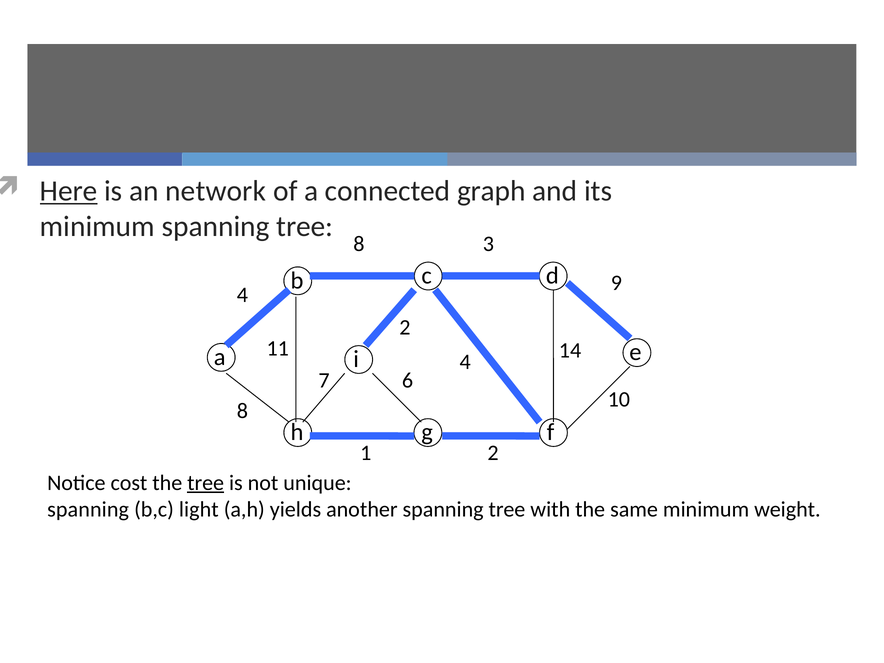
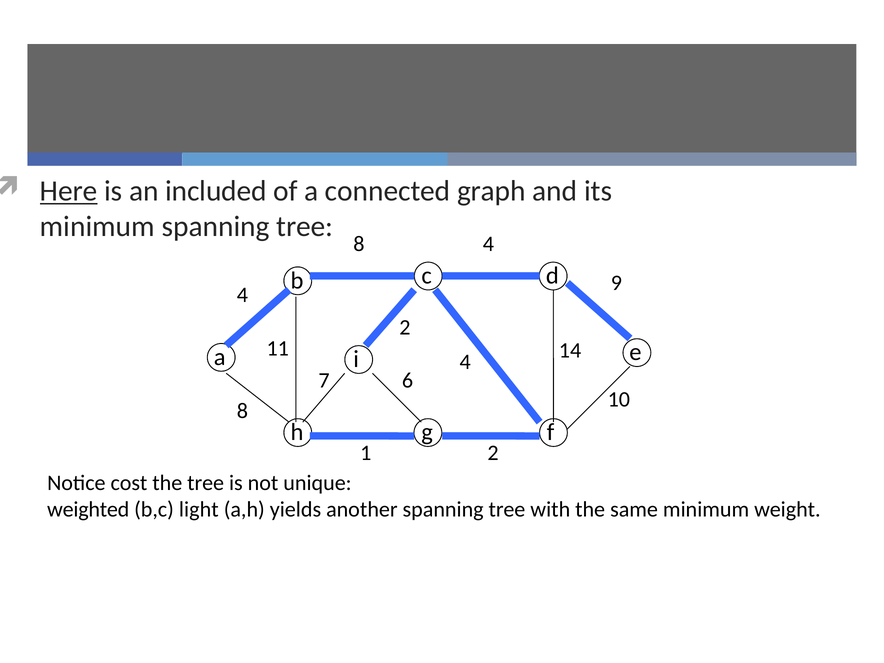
network: network -> included
8 3: 3 -> 4
tree at (206, 483) underline: present -> none
spanning at (88, 509): spanning -> weighted
